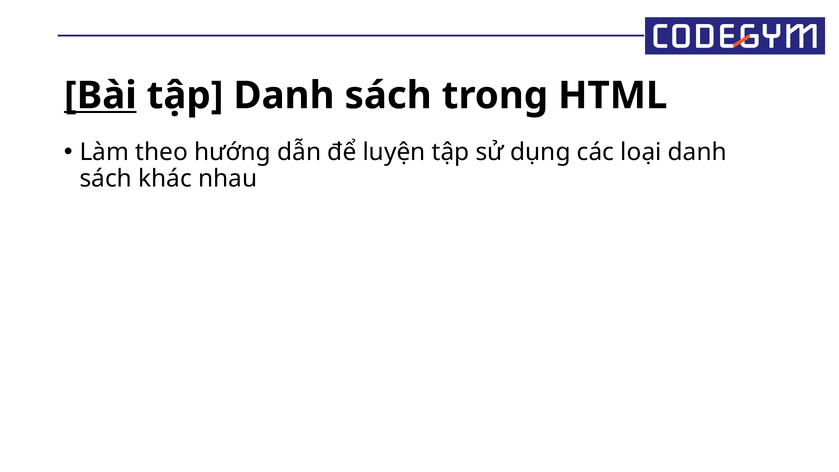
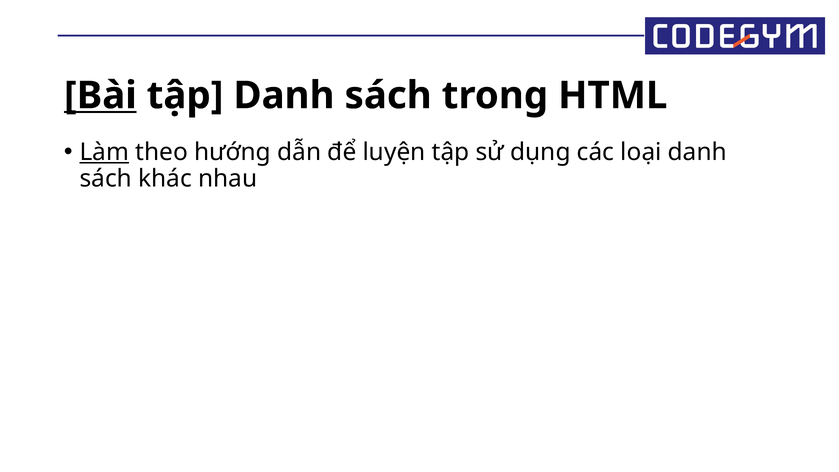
Làm underline: none -> present
